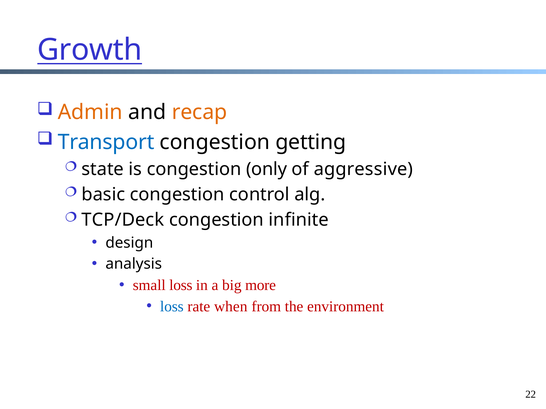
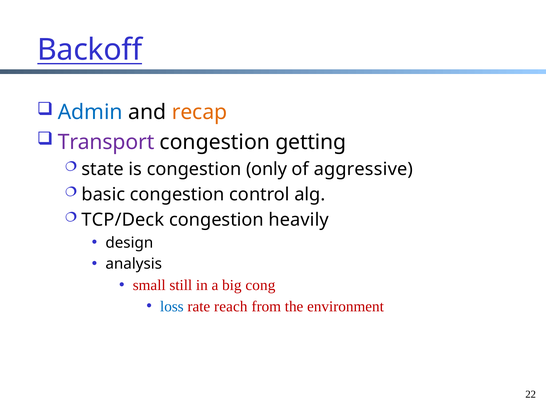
Growth: Growth -> Backoff
Admin colour: orange -> blue
Transport colour: blue -> purple
infinite: infinite -> heavily
small loss: loss -> still
more: more -> cong
when: when -> reach
